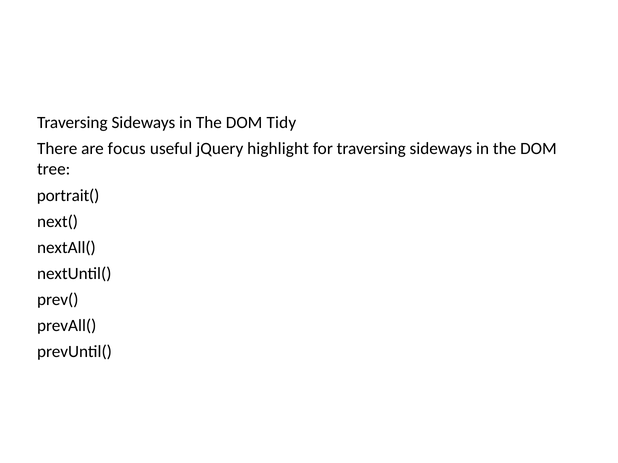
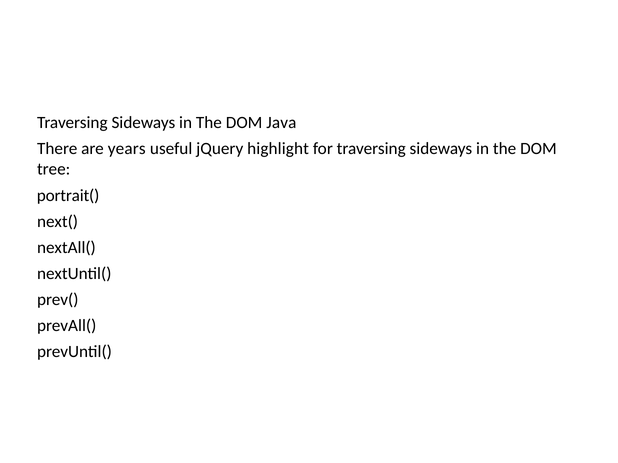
Tidy: Tidy -> Java
focus: focus -> years
